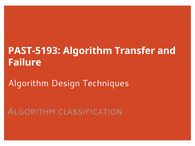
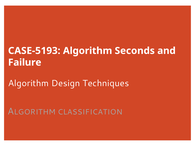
PAST-5193: PAST-5193 -> CASE-5193
Transfer: Transfer -> Seconds
